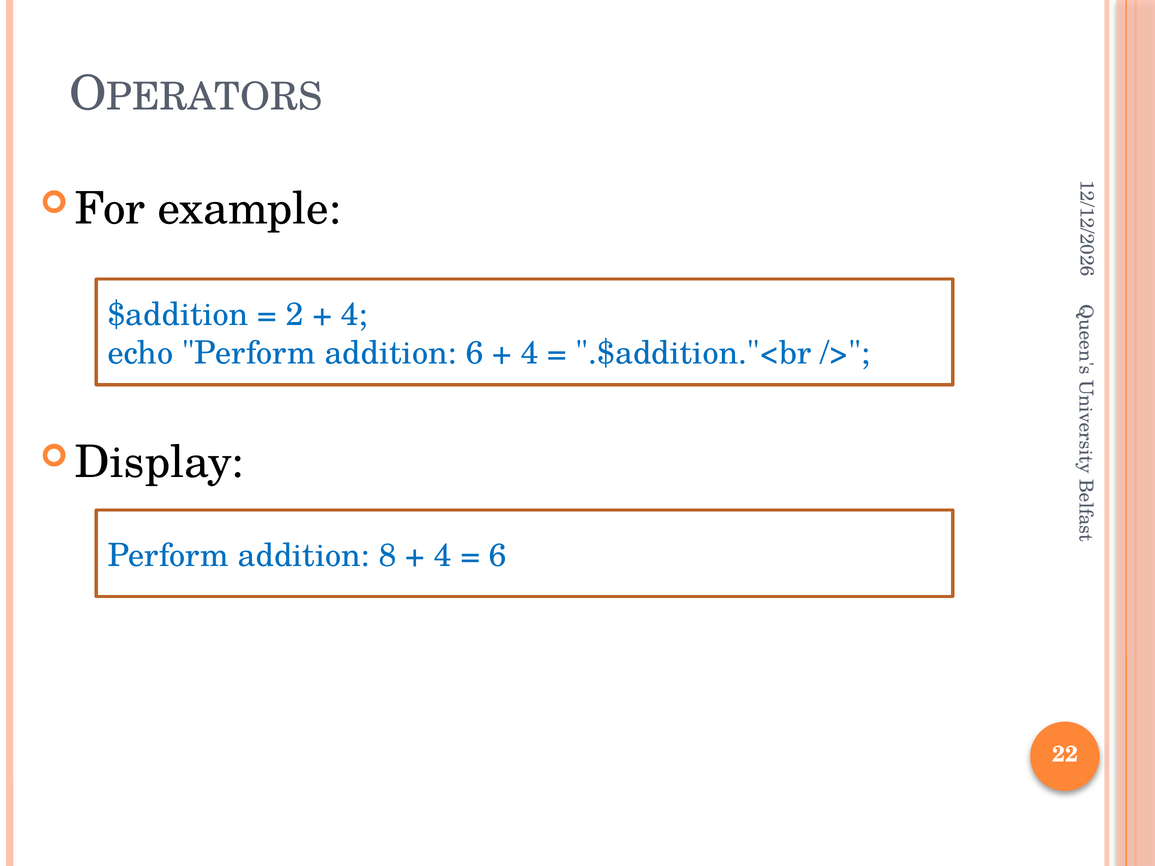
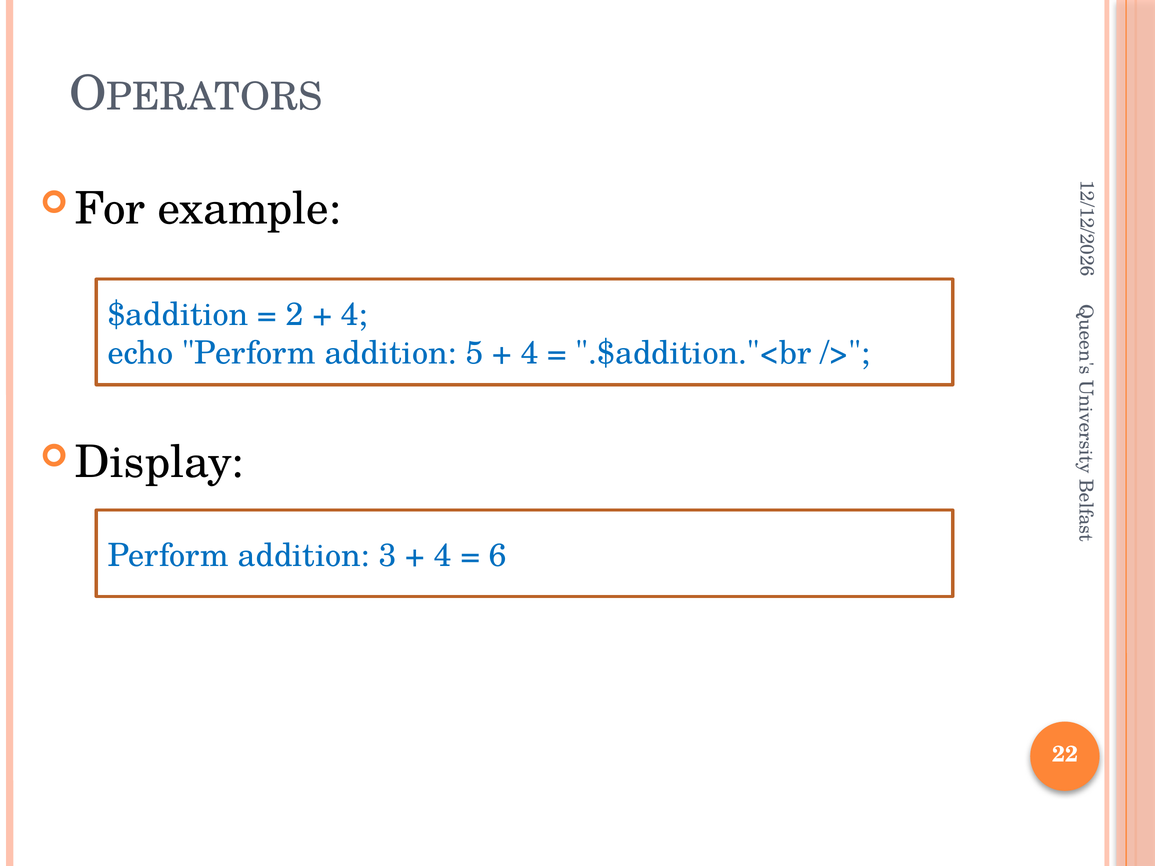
addition 6: 6 -> 5
8: 8 -> 3
